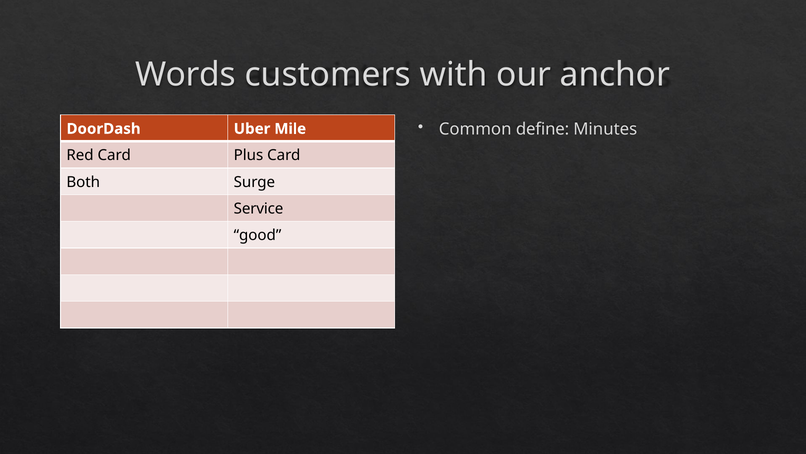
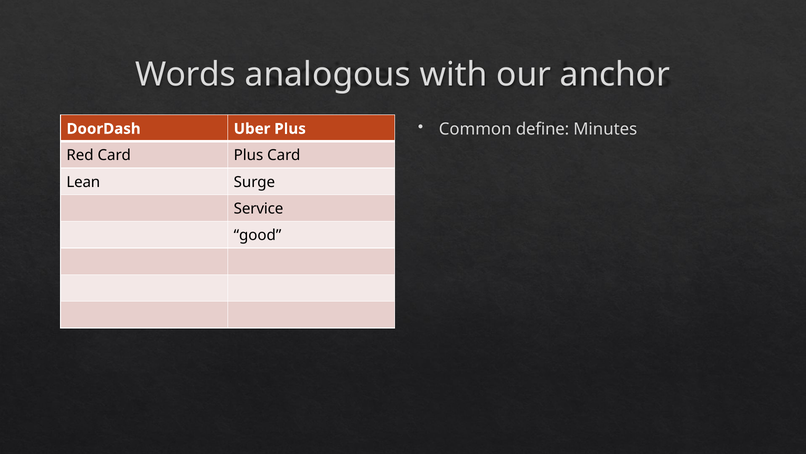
customers: customers -> analogous
Uber Mile: Mile -> Plus
Both: Both -> Lean
